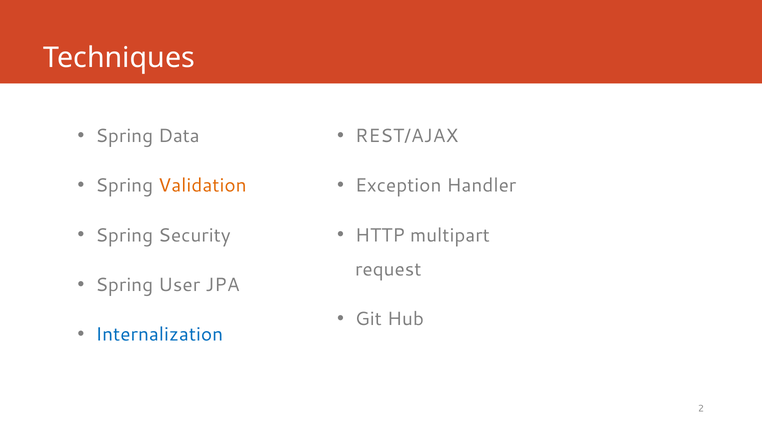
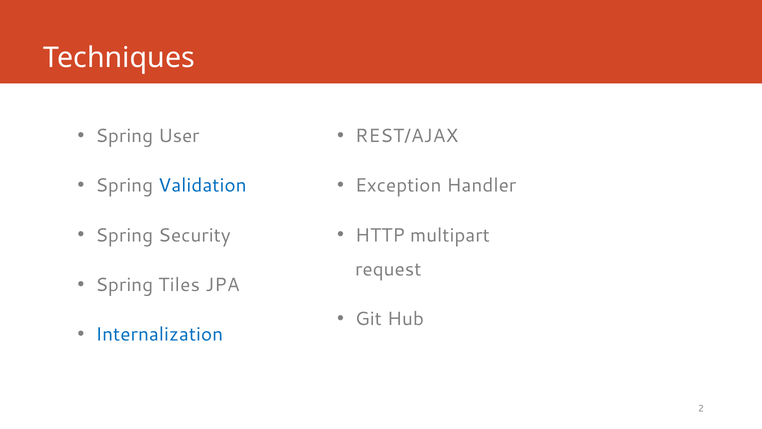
Data: Data -> User
Validation colour: orange -> blue
User: User -> Tiles
